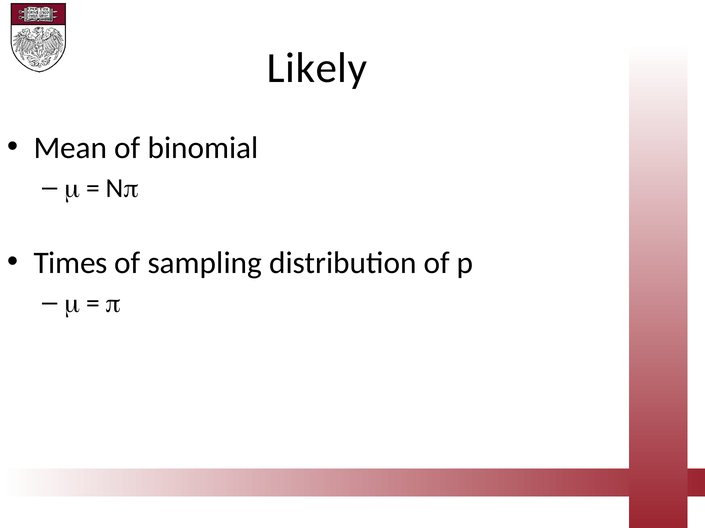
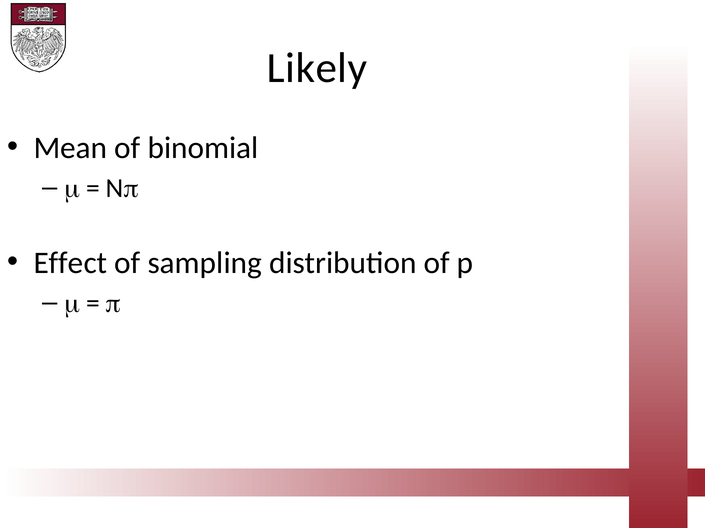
Times: Times -> Effect
